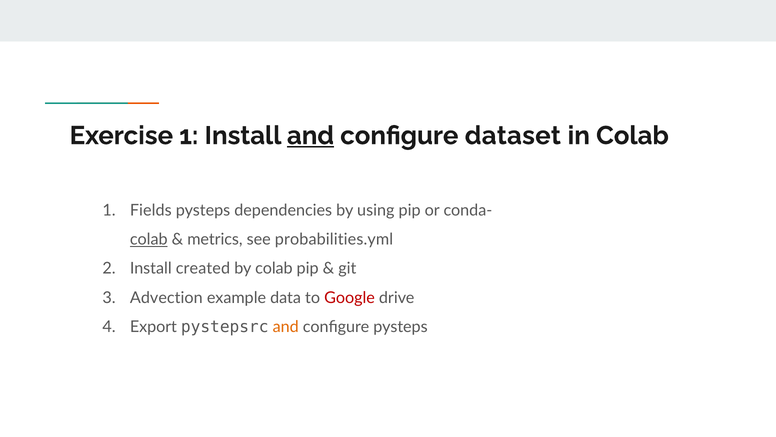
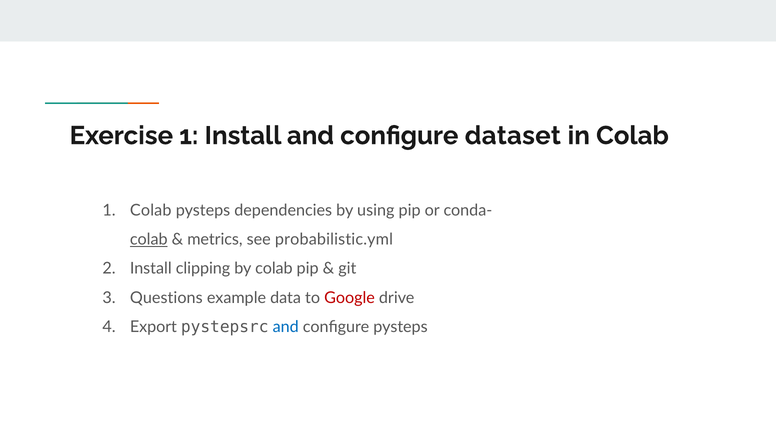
and at (310, 135) underline: present -> none
1 Fields: Fields -> Colab
probabilities.yml: probabilities.yml -> probabilistic.yml
created: created -> clipping
Advection: Advection -> Questions
and at (286, 327) colour: orange -> blue
